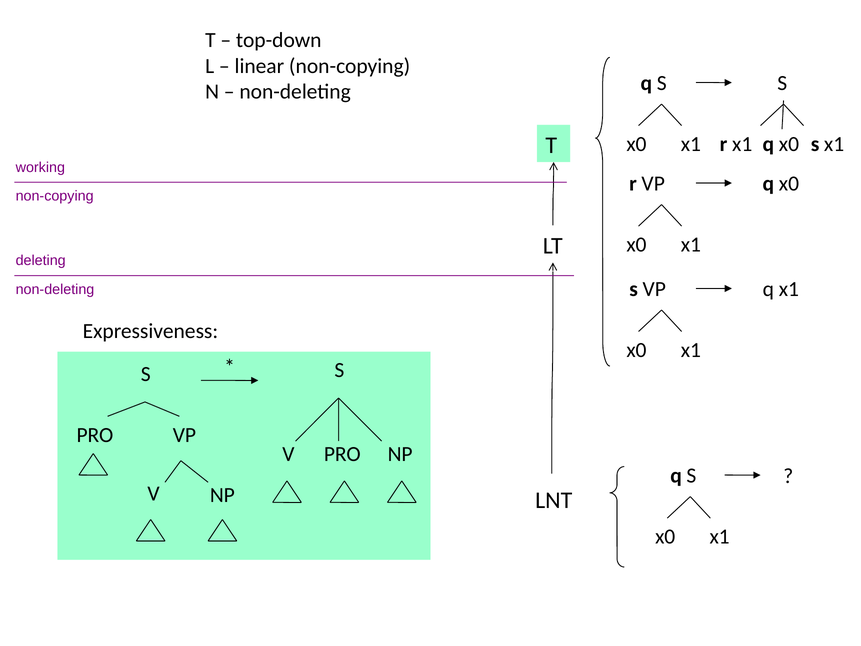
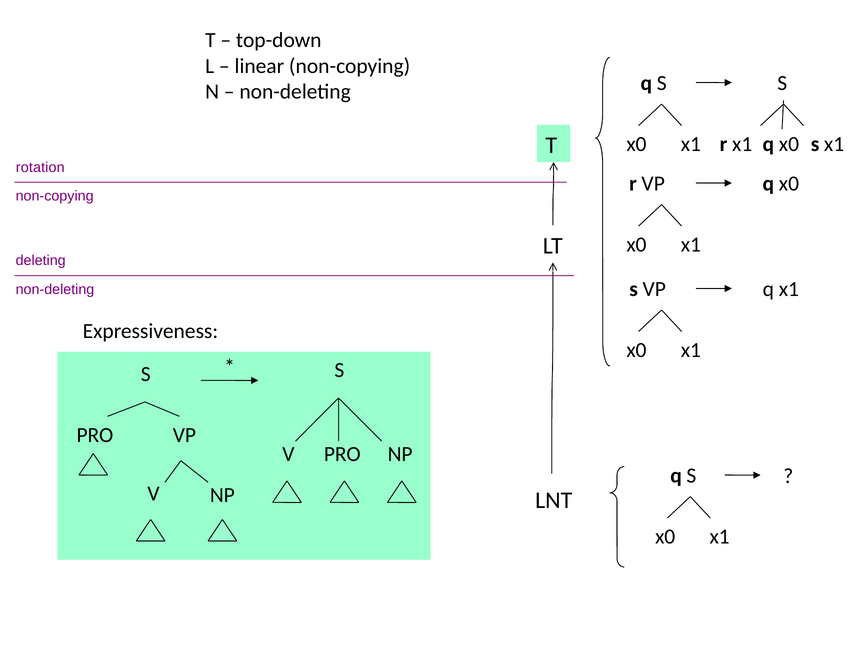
working: working -> rotation
